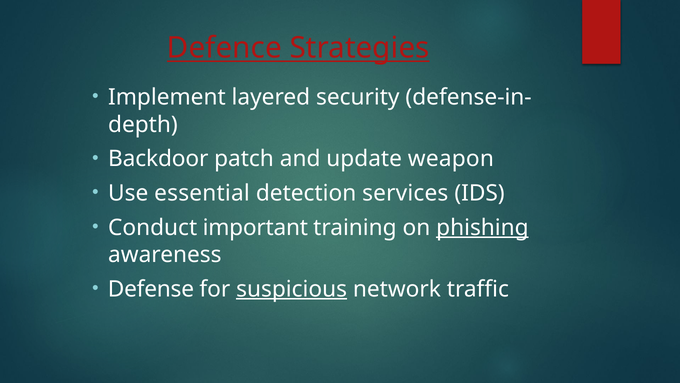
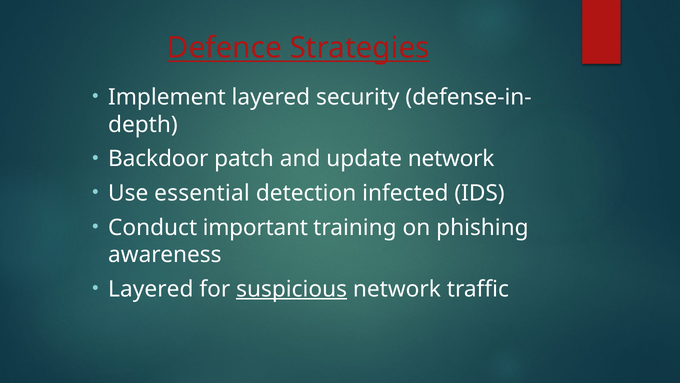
update weapon: weapon -> network
services: services -> infected
phishing underline: present -> none
Defense at (151, 289): Defense -> Layered
